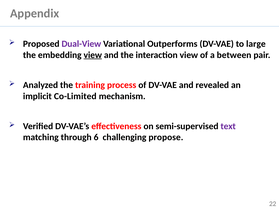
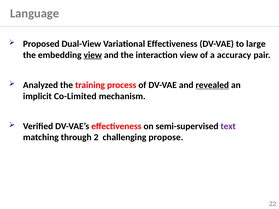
Appendix: Appendix -> Language
Dual-View colour: purple -> black
Variational Outperforms: Outperforms -> Effectiveness
between: between -> accuracy
revealed underline: none -> present
6: 6 -> 2
